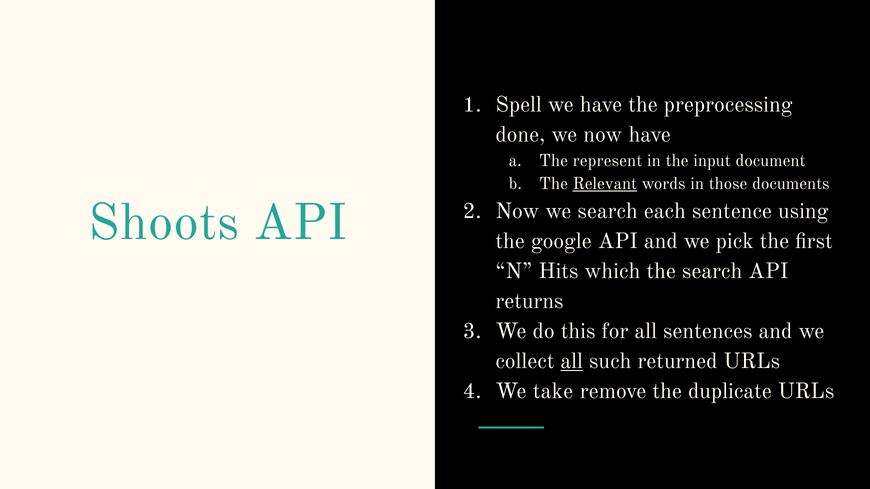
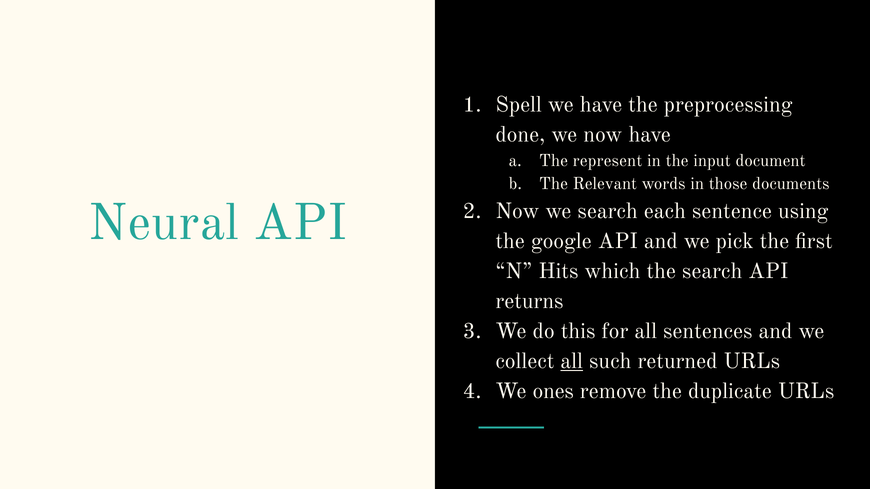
Relevant underline: present -> none
Shoots: Shoots -> Neural
take: take -> ones
